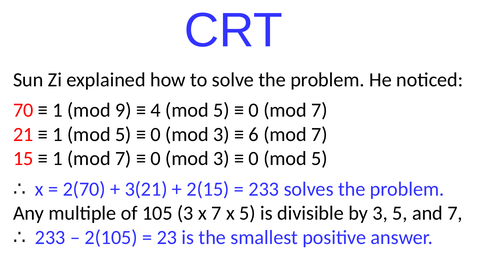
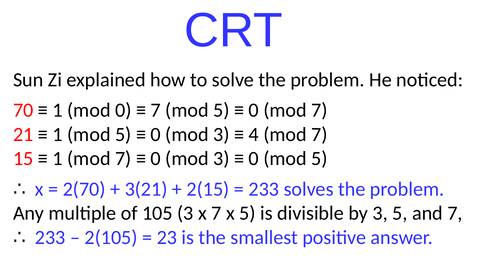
mod 9: 9 -> 0
4 at (156, 110): 4 -> 7
6: 6 -> 4
